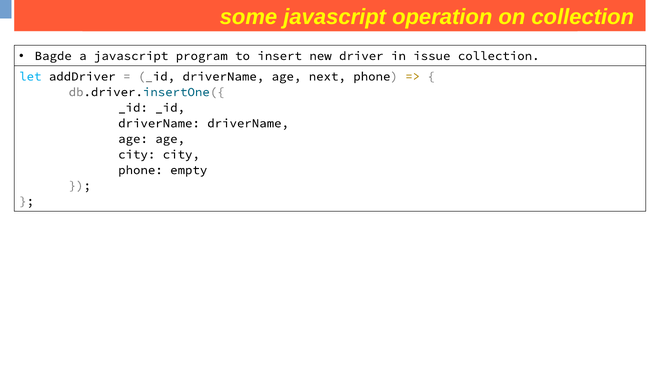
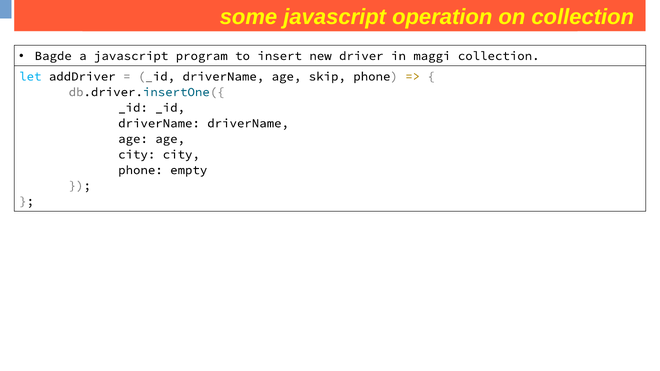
issue: issue -> maggi
next: next -> skip
